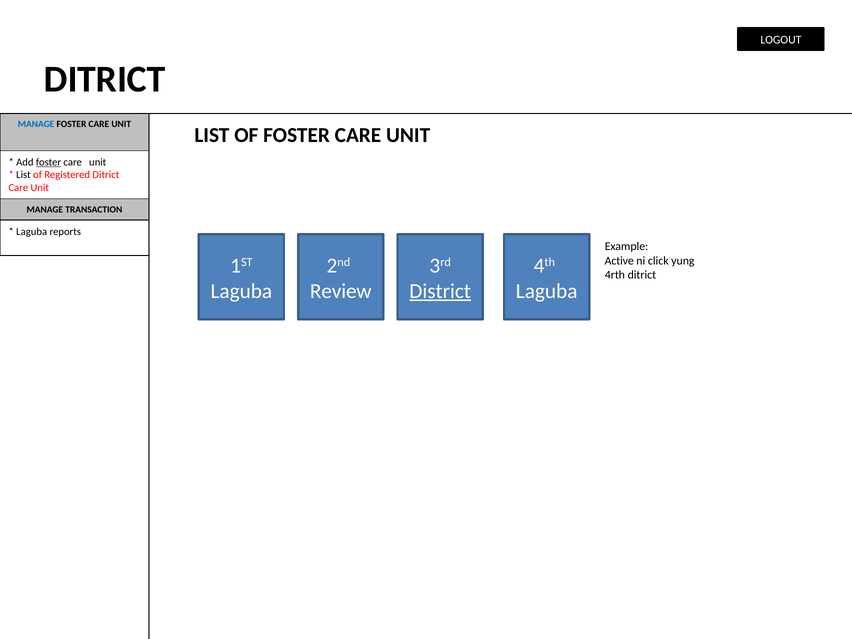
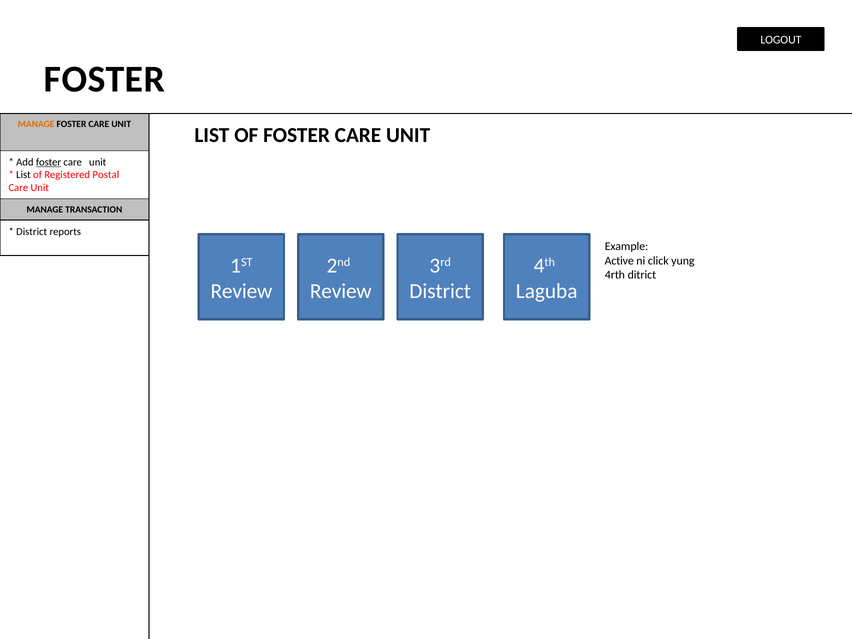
DITRICT at (105, 79): DITRICT -> FOSTER
MANAGE at (36, 124) colour: blue -> orange
Registered Ditrict: Ditrict -> Postal
Laguba at (32, 231): Laguba -> District
Laguba at (241, 291): Laguba -> Review
District at (440, 291) underline: present -> none
